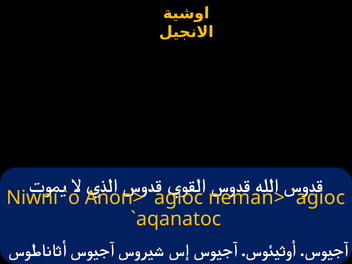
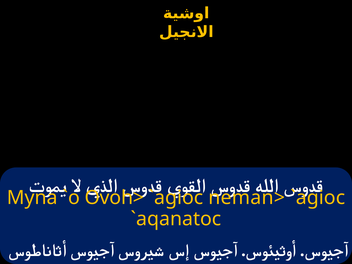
Niwni: Niwni -> Myna
Anon>: Anon> -> Ovoh>
